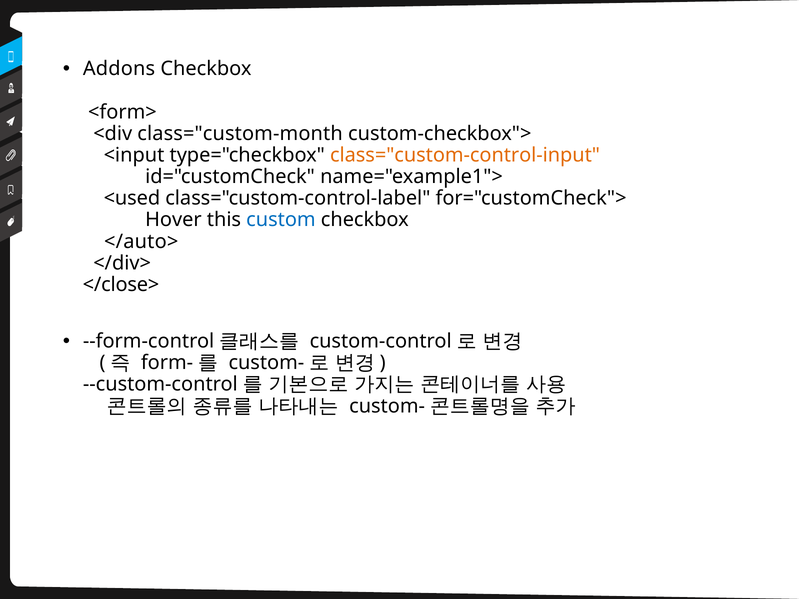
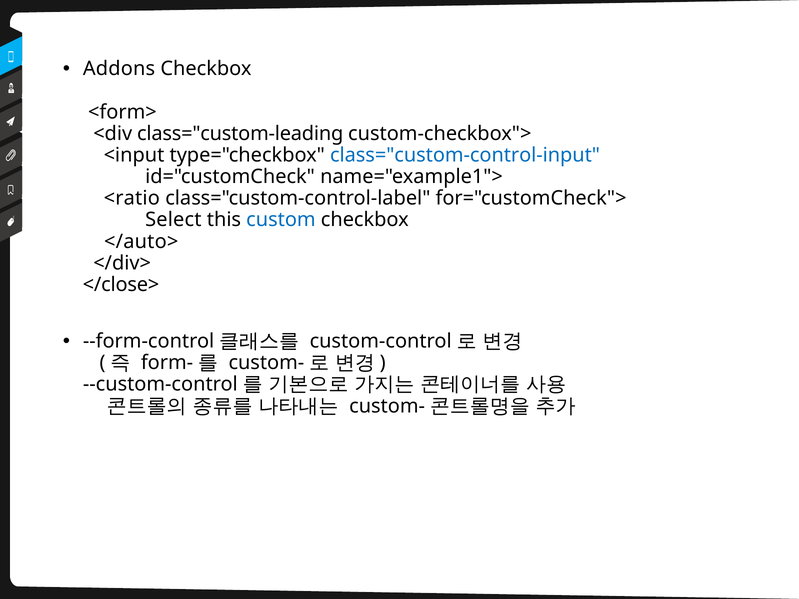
class="custom-month: class="custom-month -> class="custom-leading
class="custom-control-input colour: orange -> blue
<used: <used -> <ratio
Hover: Hover -> Select
